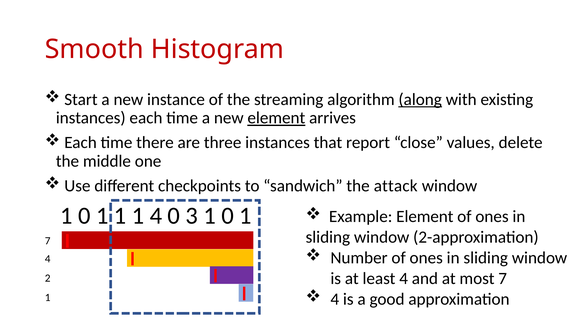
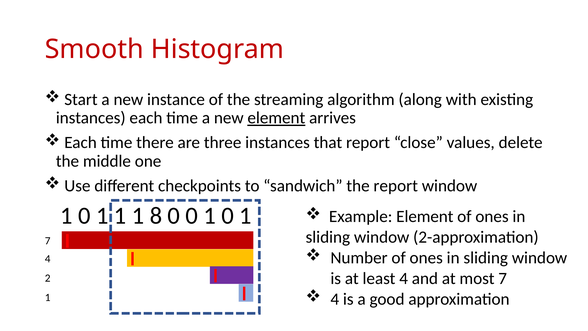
along underline: present -> none
the attack: attack -> report
1 4: 4 -> 8
0 3: 3 -> 0
